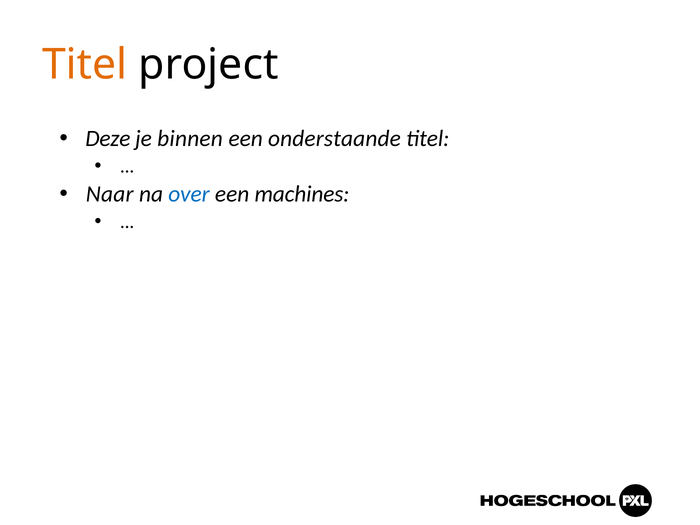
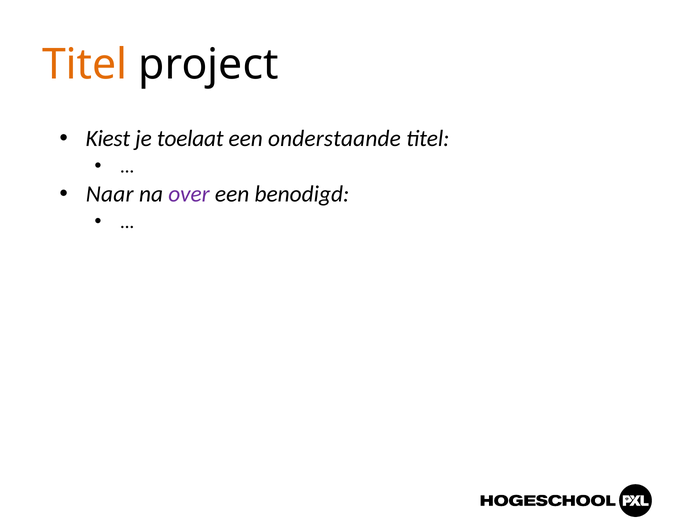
Deze: Deze -> Kiest
binnen: binnen -> toelaat
over colour: blue -> purple
machines: machines -> benodigd
